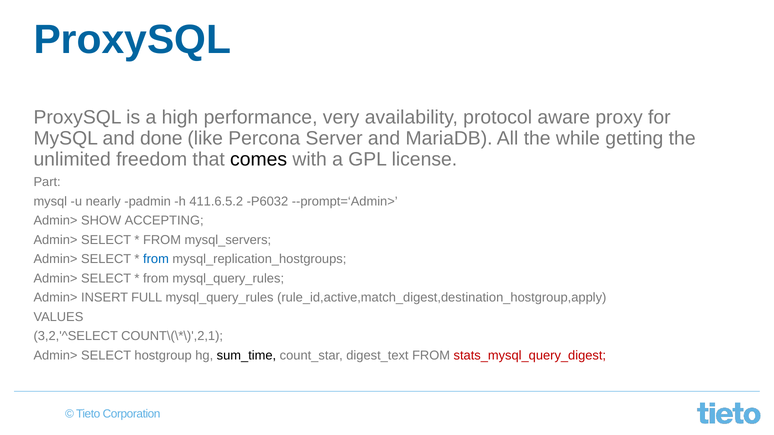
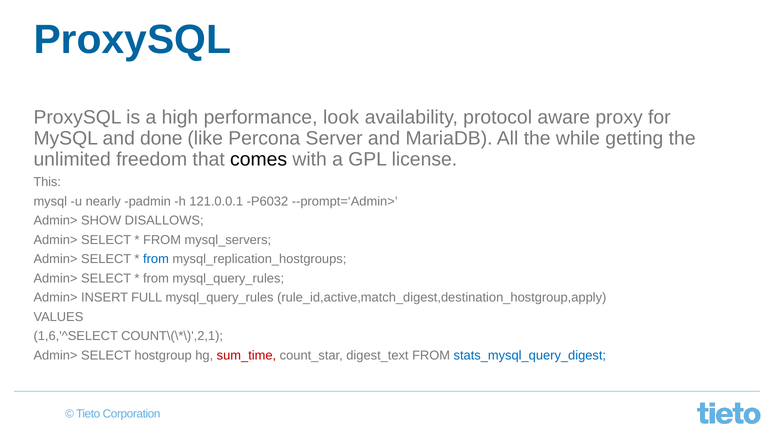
very: very -> look
Part: Part -> This
411.6.5.2: 411.6.5.2 -> 121.0.0.1
ACCEPTING: ACCEPTING -> DISALLOWS
3,2,'^SELECT: 3,2,'^SELECT -> 1,6,'^SELECT
sum_time colour: black -> red
stats_mysql_query_digest colour: red -> blue
